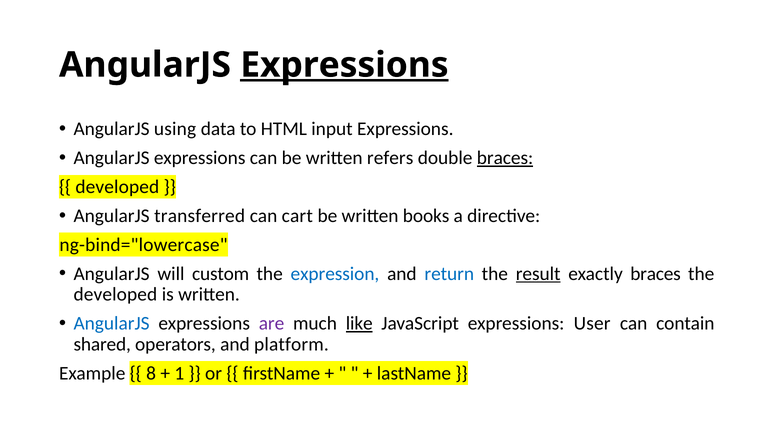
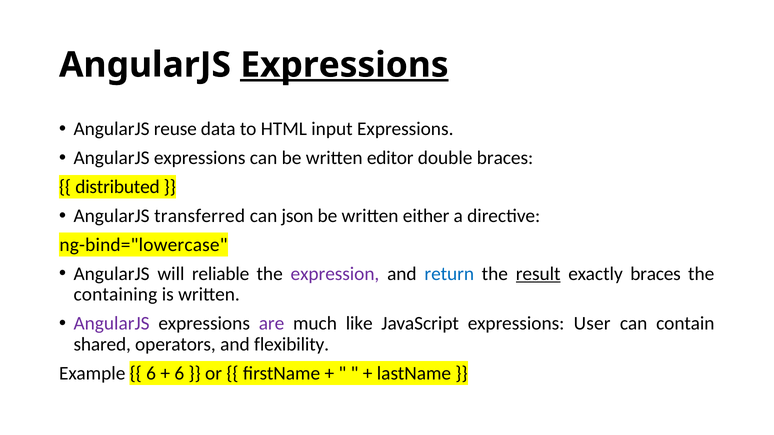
using: using -> reuse
refers: refers -> editor
braces at (505, 158) underline: present -> none
developed at (117, 187): developed -> distributed
cart: cart -> json
books: books -> either
custom: custom -> reliable
expression colour: blue -> purple
developed at (115, 295): developed -> containing
AngularJS at (112, 324) colour: blue -> purple
like underline: present -> none
platform: platform -> flexibility
8 at (151, 374): 8 -> 6
1 at (179, 374): 1 -> 6
